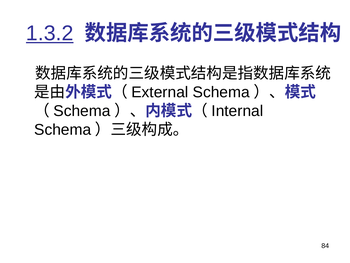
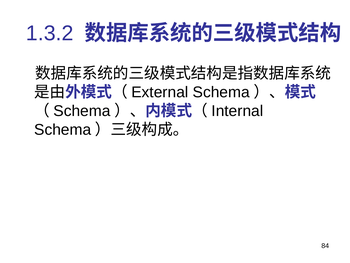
1.3.2 underline: present -> none
